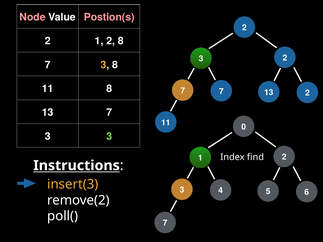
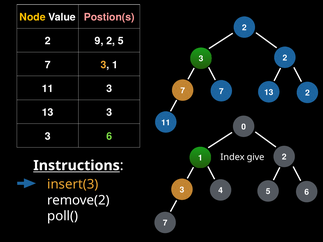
Node colour: pink -> yellow
2 1: 1 -> 9
2 8: 8 -> 5
3 8: 8 -> 1
11 8: 8 -> 3
7 at (109, 113): 7 -> 3
3 at (109, 136): 3 -> 6
find: find -> give
